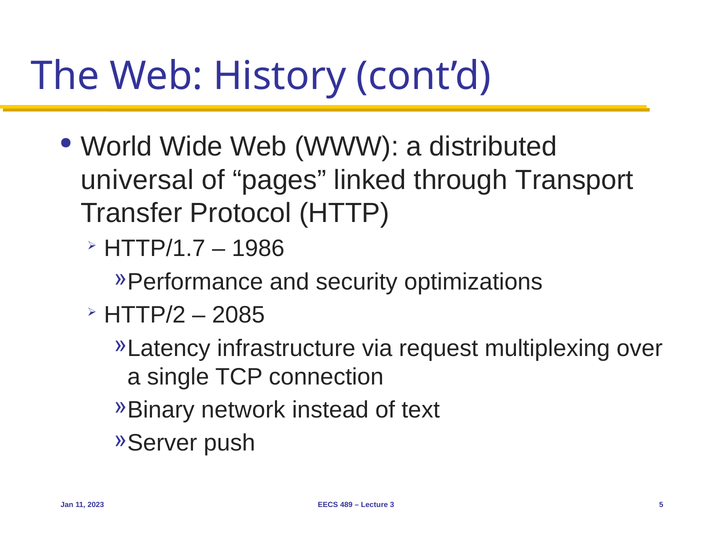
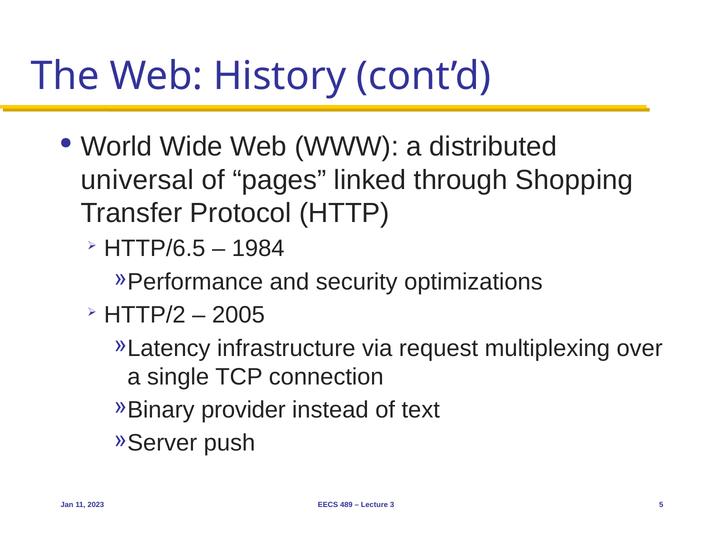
Transport: Transport -> Shopping
HTTP/1.7: HTTP/1.7 -> HTTP/6.5
1986: 1986 -> 1984
2085: 2085 -> 2005
network: network -> provider
